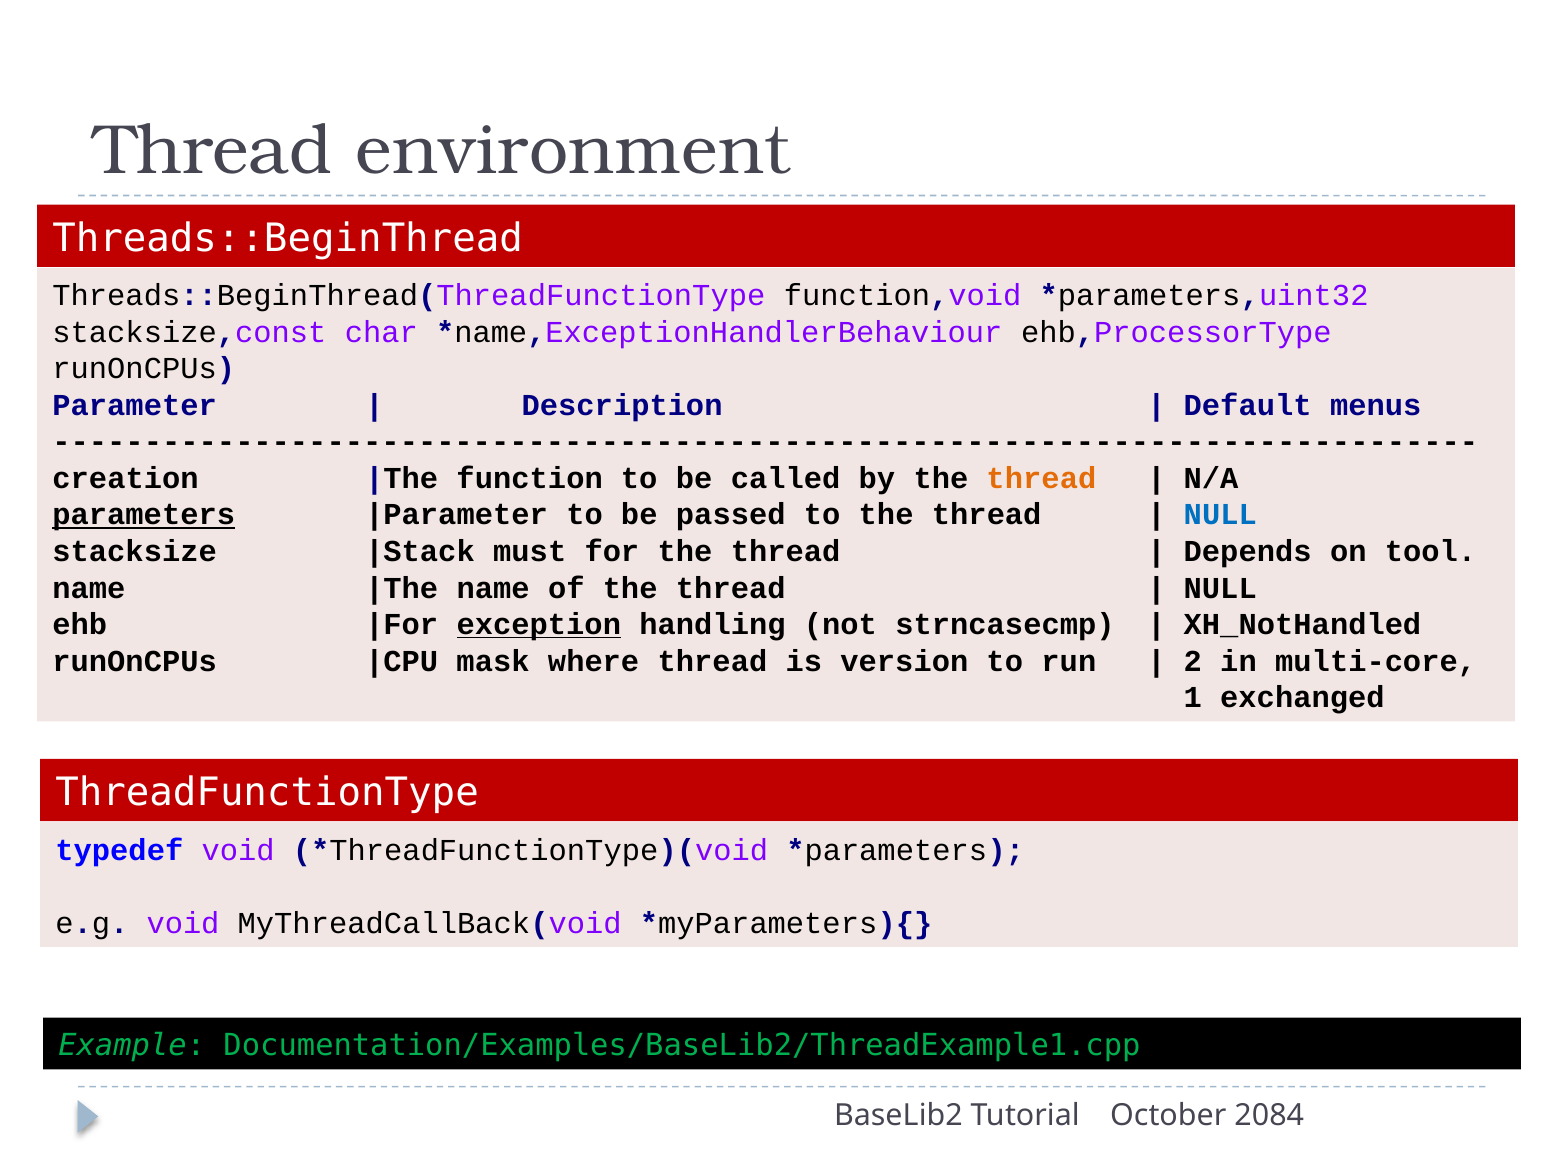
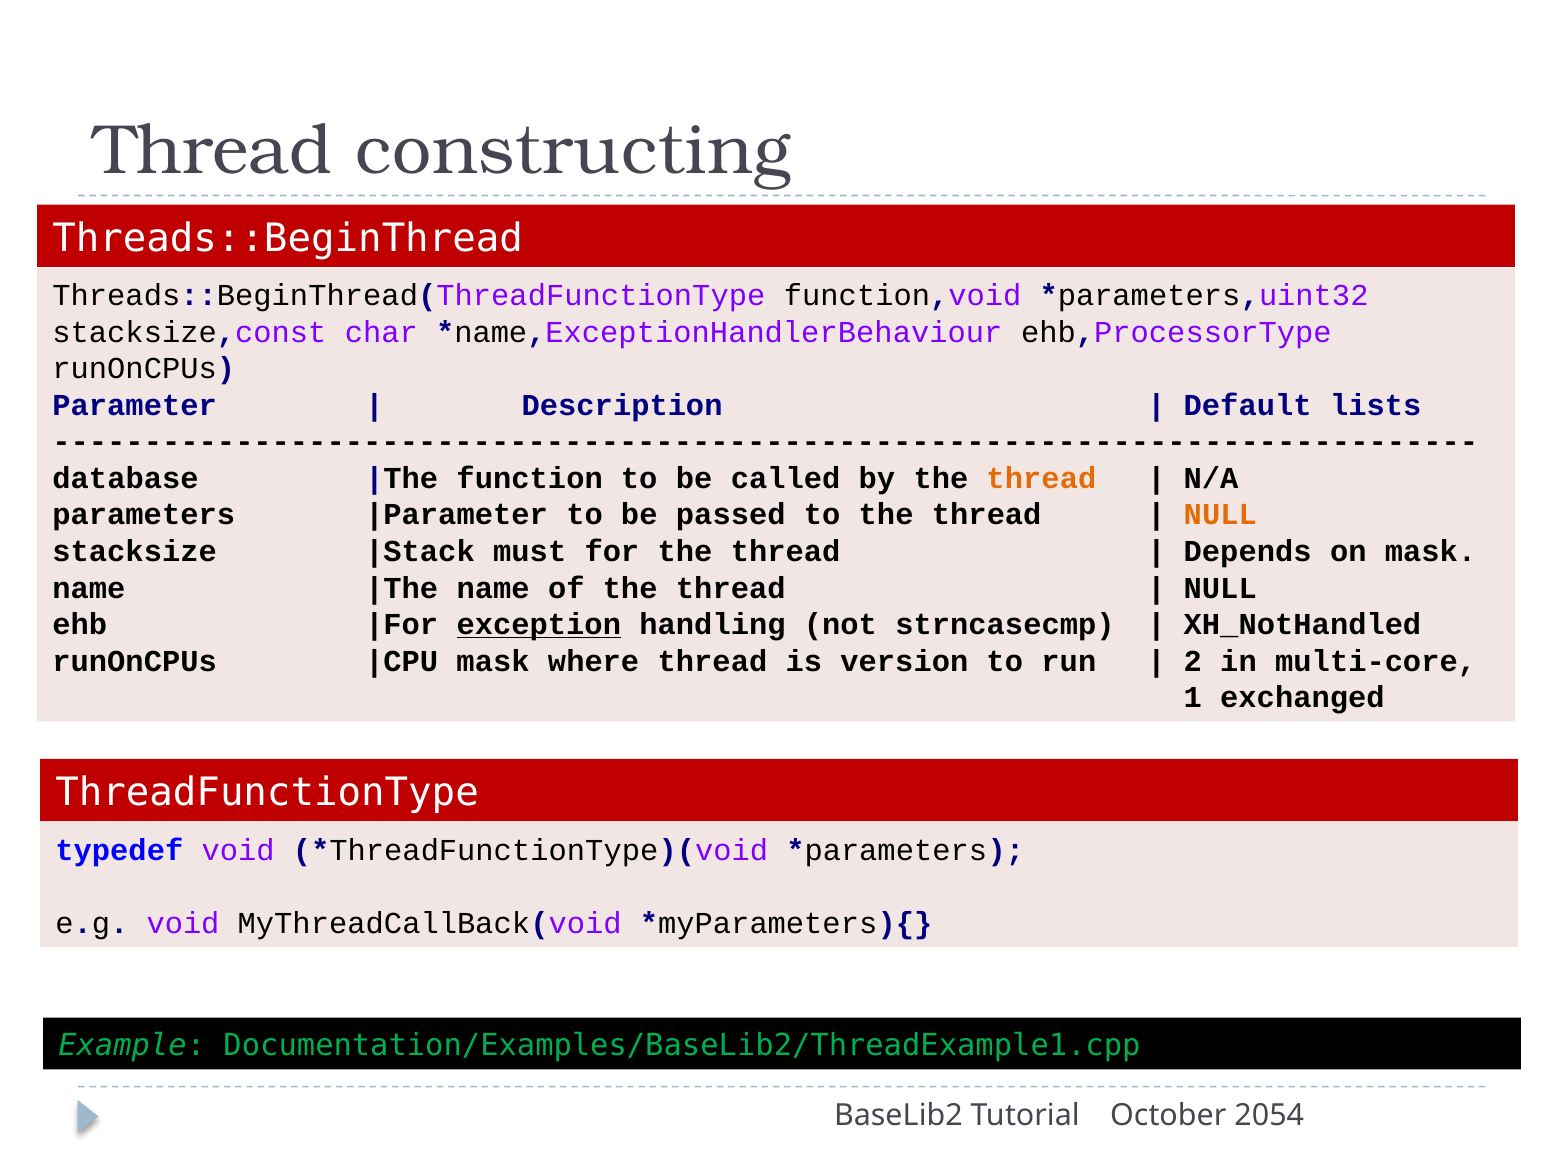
environment: environment -> constructing
menus: menus -> lists
creation: creation -> database
parameters underline: present -> none
NULL at (1220, 515) colour: blue -> orange
on tool: tool -> mask
2084: 2084 -> 2054
